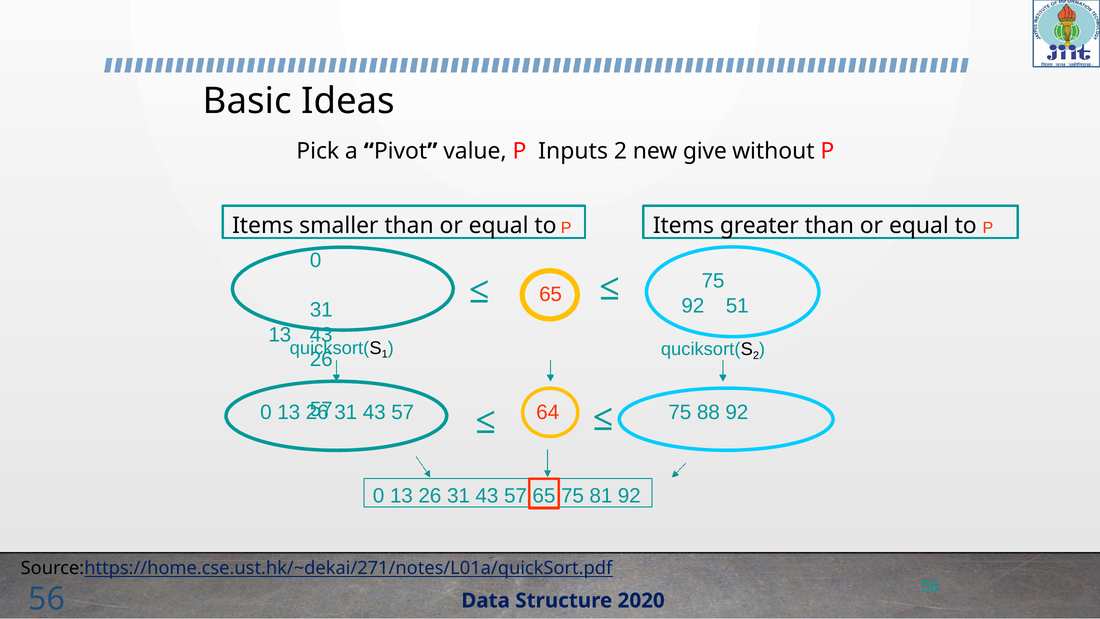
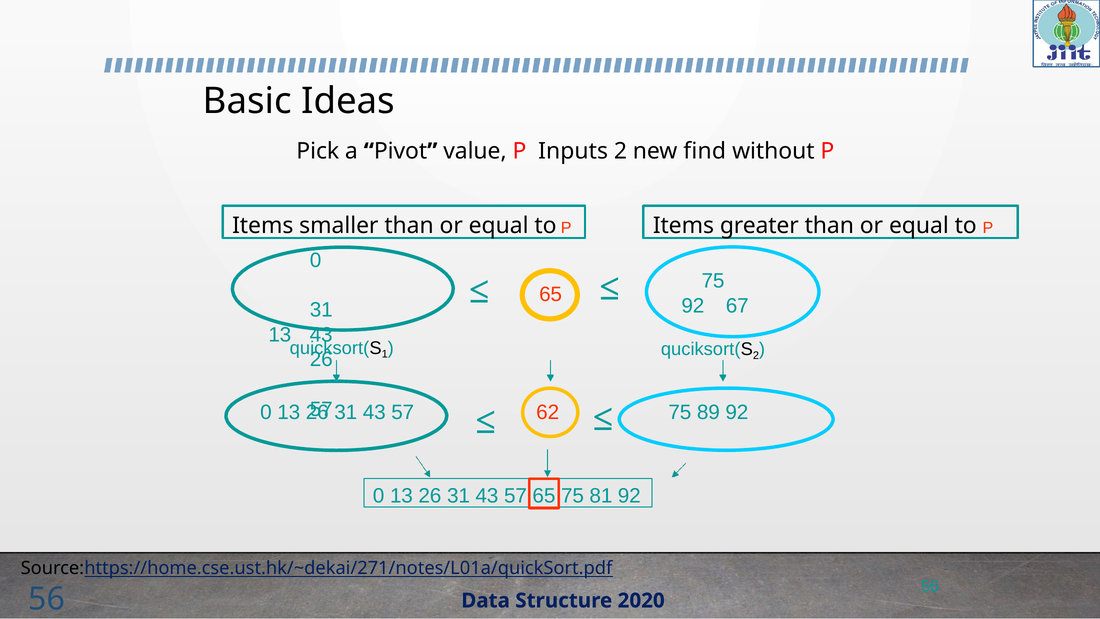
give: give -> find
51: 51 -> 67
64: 64 -> 62
88: 88 -> 89
